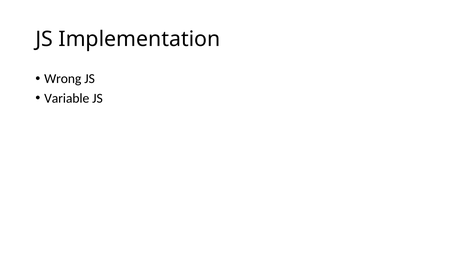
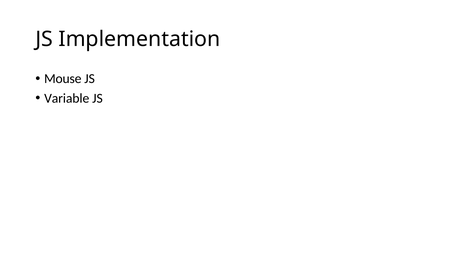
Wrong: Wrong -> Mouse
